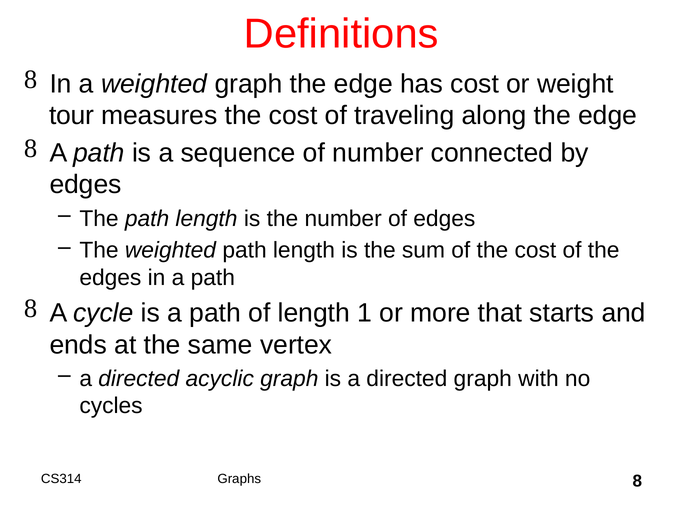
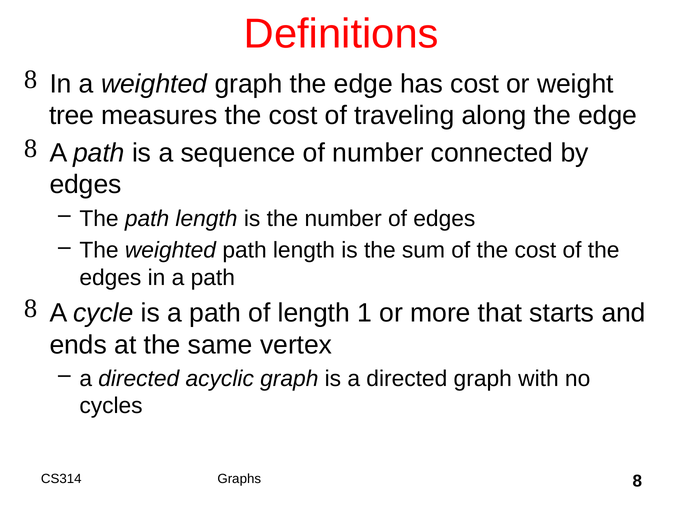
tour: tour -> tree
